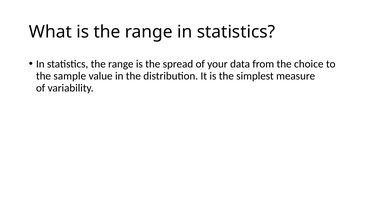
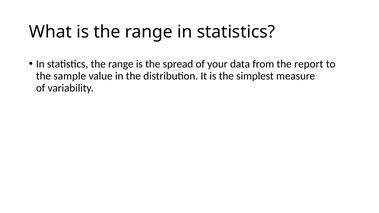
choice: choice -> report
